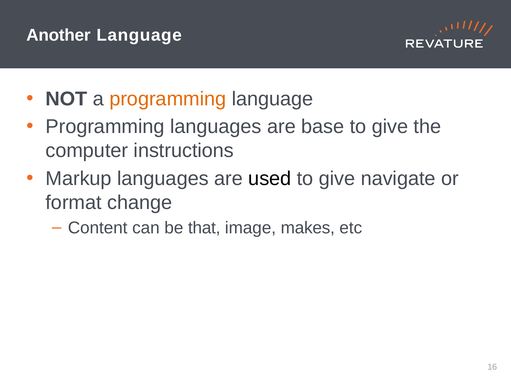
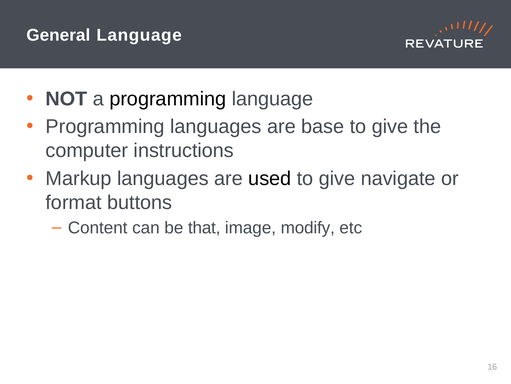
Another: Another -> General
programming at (168, 99) colour: orange -> black
change: change -> buttons
makes: makes -> modify
